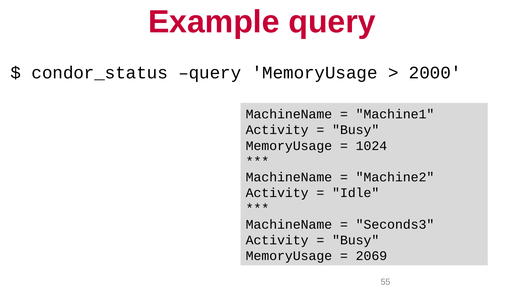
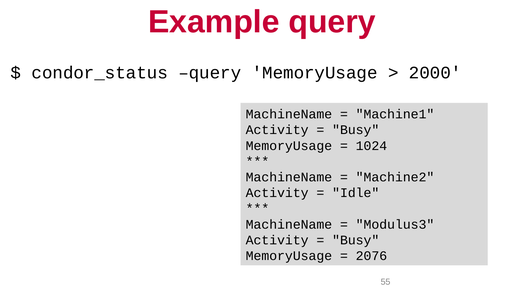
Seconds3: Seconds3 -> Modulus3
2069: 2069 -> 2076
